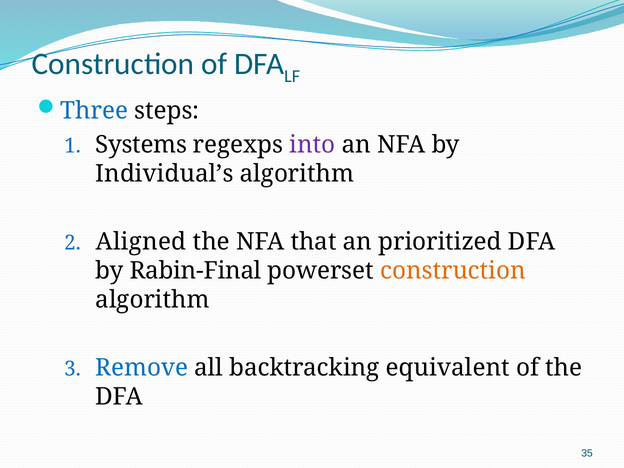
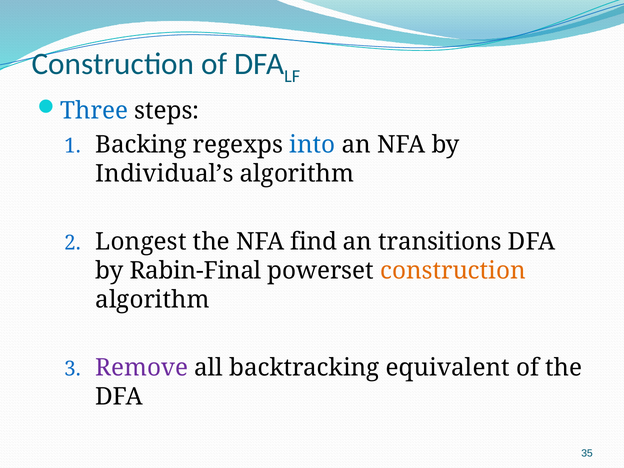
Systems: Systems -> Backing
into colour: purple -> blue
Aligned: Aligned -> Longest
that: that -> find
prioritized: prioritized -> transitions
Remove colour: blue -> purple
